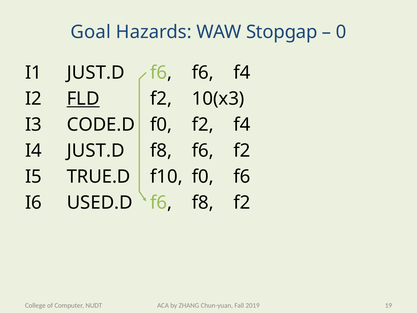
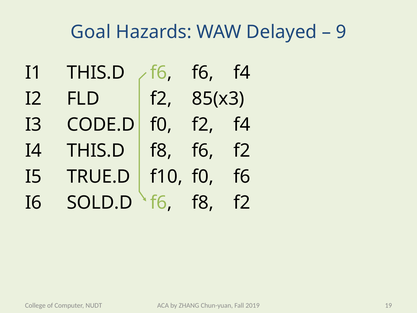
Stopgap: Stopgap -> Delayed
0: 0 -> 9
I1 JUST.D: JUST.D -> THIS.D
FLD underline: present -> none
10(x3: 10(x3 -> 85(x3
I4 JUST.D: JUST.D -> THIS.D
USED.D: USED.D -> SOLD.D
